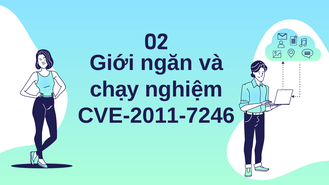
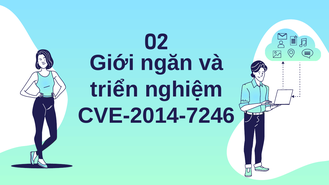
chạy: chạy -> triển
CVE-2011-7246: CVE-2011-7246 -> CVE-2014-7246
